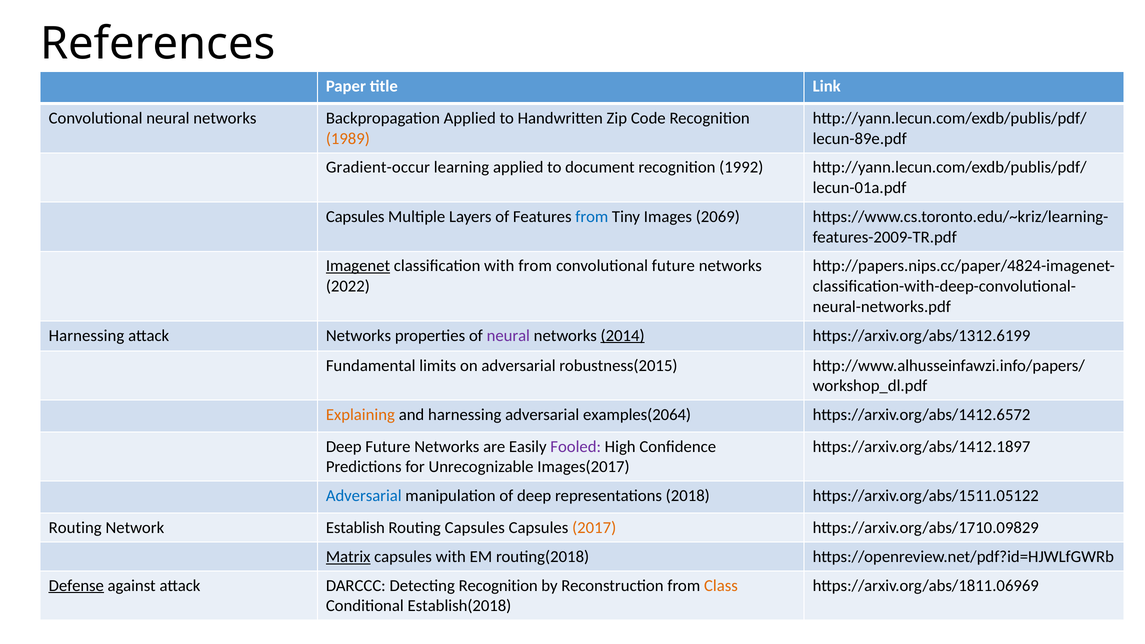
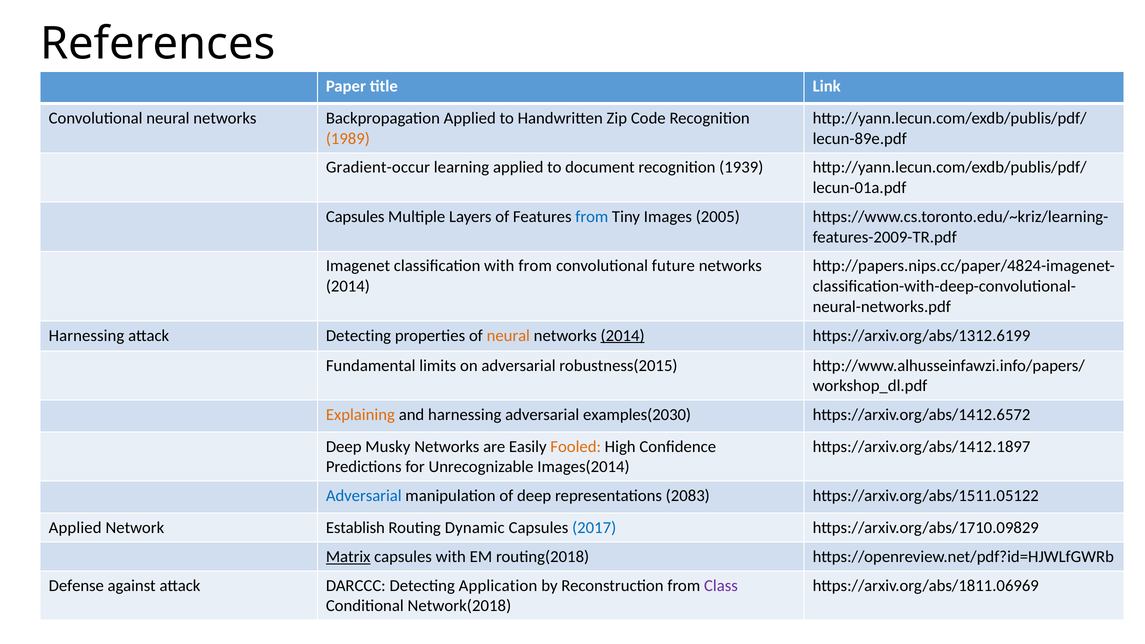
1992: 1992 -> 1939
2069: 2069 -> 2005
Imagenet underline: present -> none
2022 at (348, 286): 2022 -> 2014
attack Networks: Networks -> Detecting
neural at (508, 336) colour: purple -> orange
examples(2064: examples(2064 -> examples(2030
Deep Future: Future -> Musky
Fooled colour: purple -> orange
Images(2017: Images(2017 -> Images(2014
2018: 2018 -> 2083
Routing at (75, 528): Routing -> Applied
Routing Capsules: Capsules -> Dynamic
2017 colour: orange -> blue
Defense underline: present -> none
Detecting Recognition: Recognition -> Application
Class colour: orange -> purple
Establish(2018: Establish(2018 -> Network(2018
